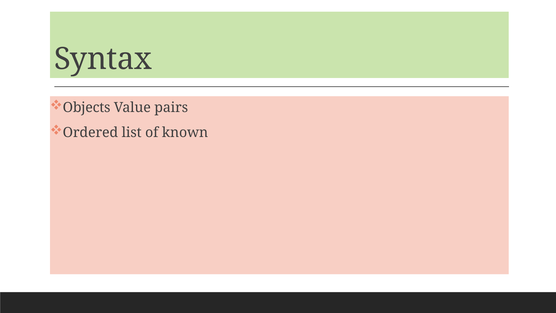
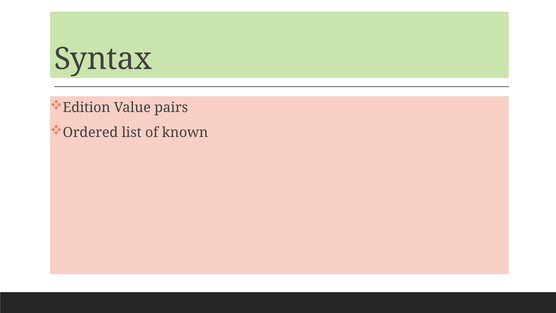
Objects: Objects -> Edition
